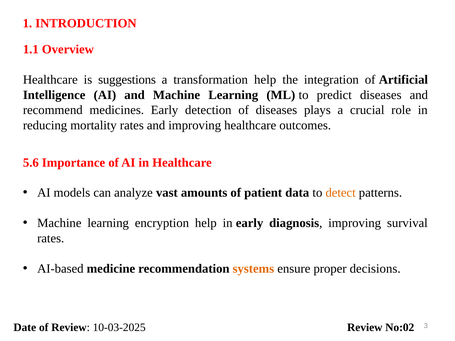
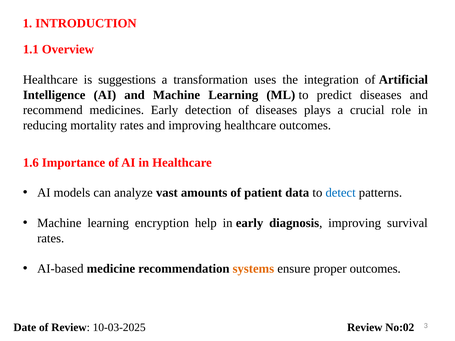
transformation help: help -> uses
5.6: 5.6 -> 1.6
detect colour: orange -> blue
proper decisions: decisions -> outcomes
